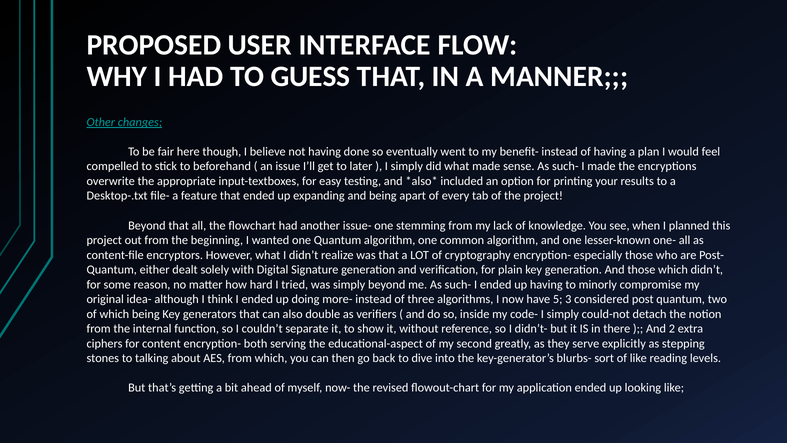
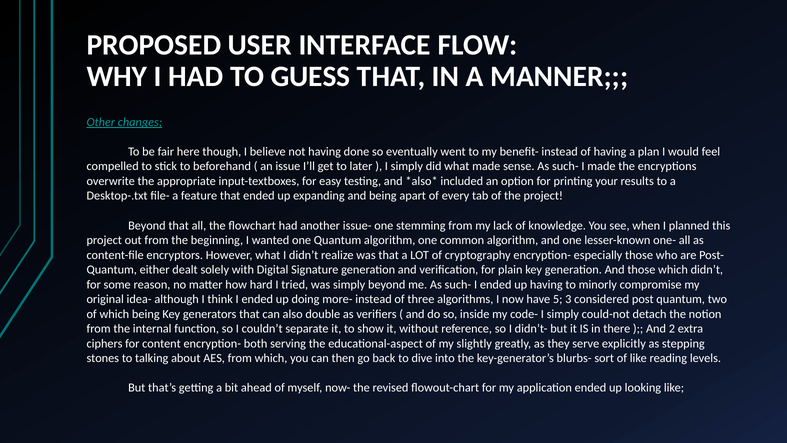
second: second -> slightly
